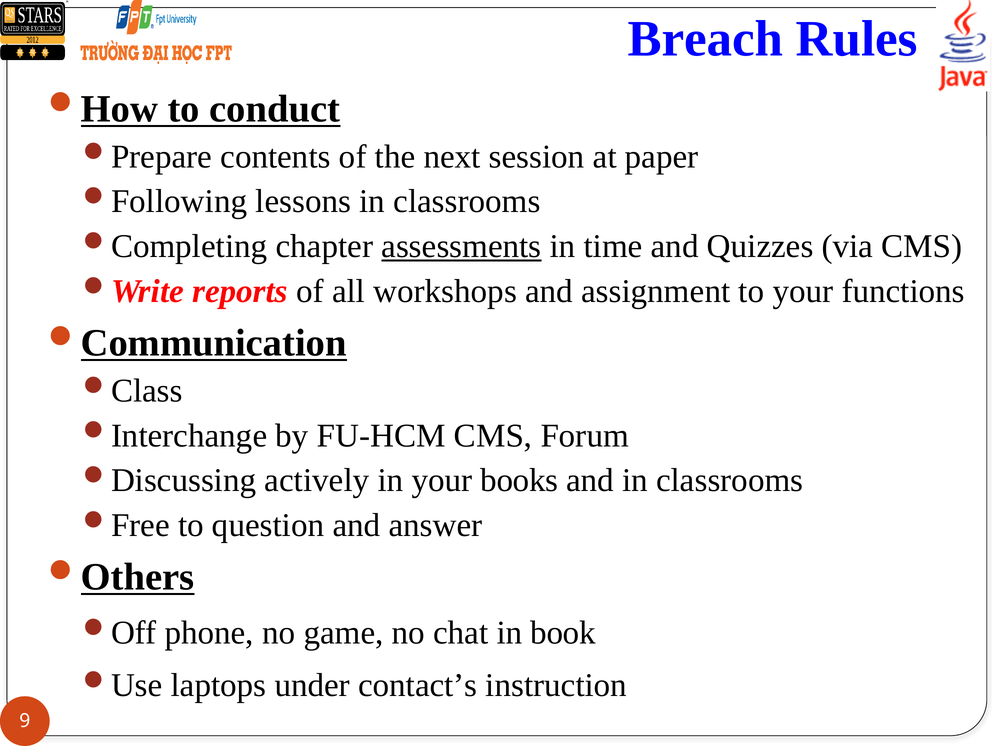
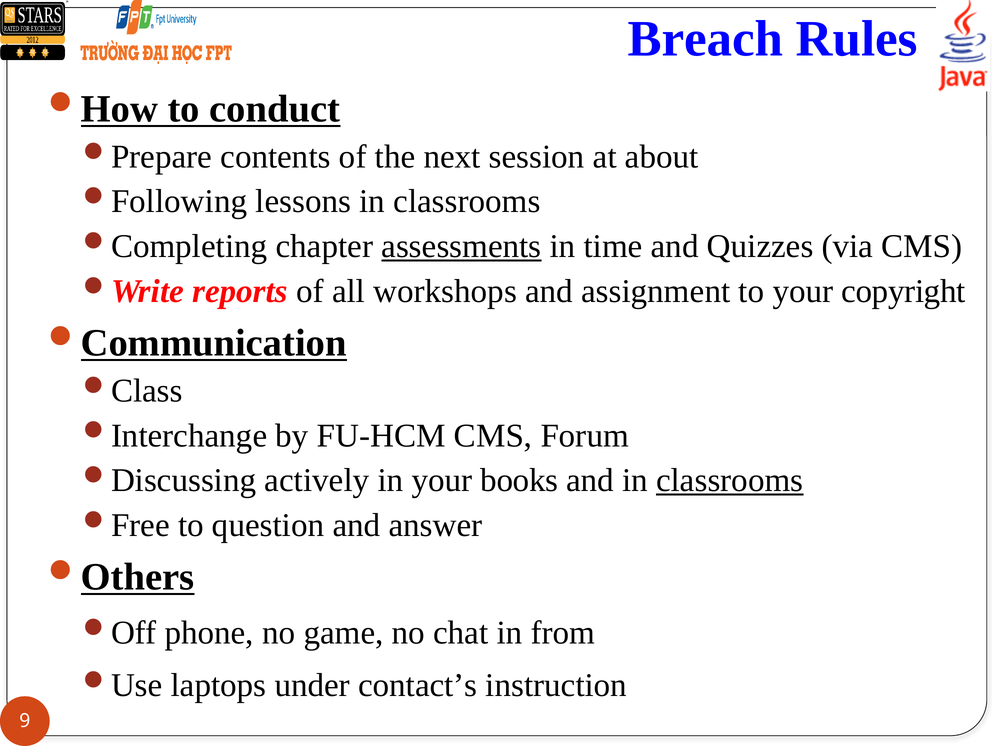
paper: paper -> about
functions: functions -> copyright
classrooms at (730, 480) underline: none -> present
book: book -> from
